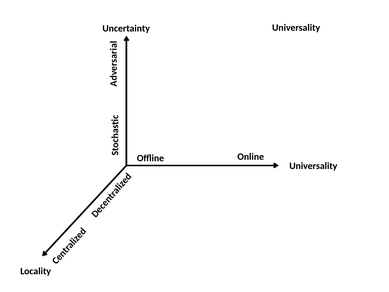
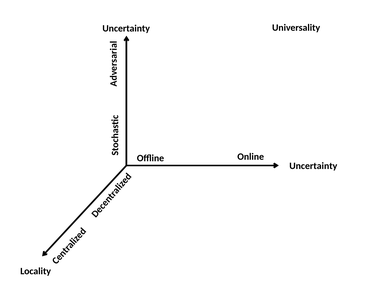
Universality at (313, 166): Universality -> Uncertainty
